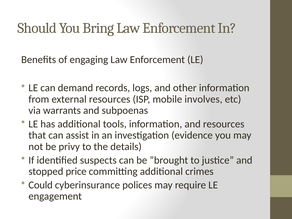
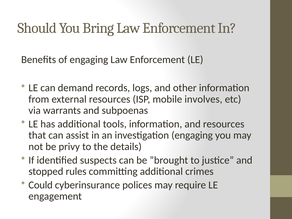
investigation evidence: evidence -> engaging
price: price -> rules
